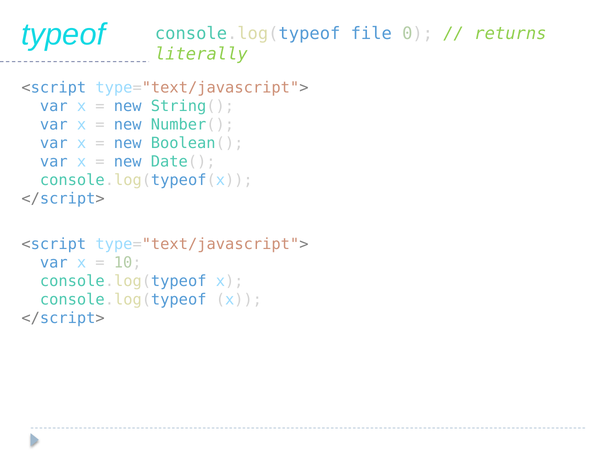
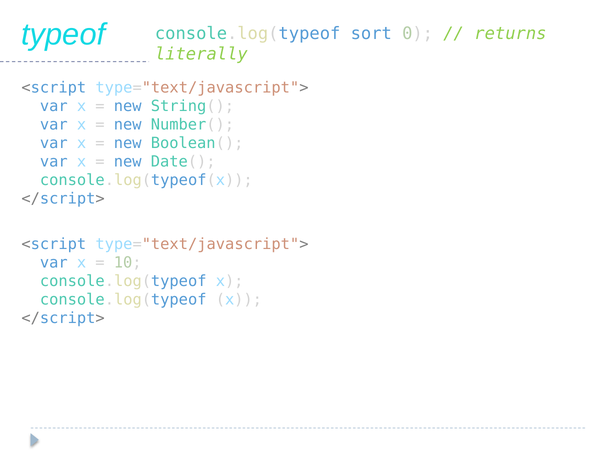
file: file -> sort
